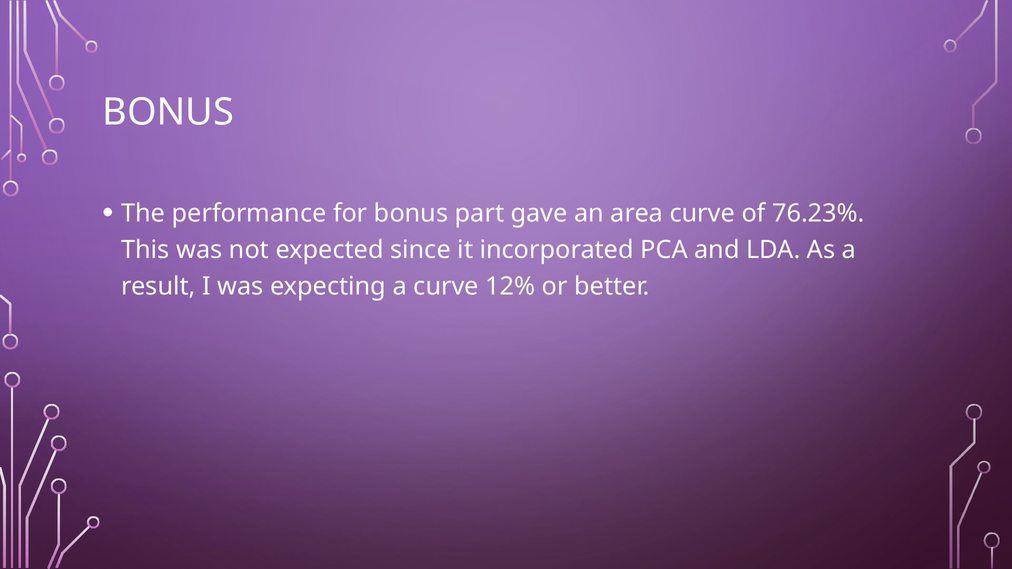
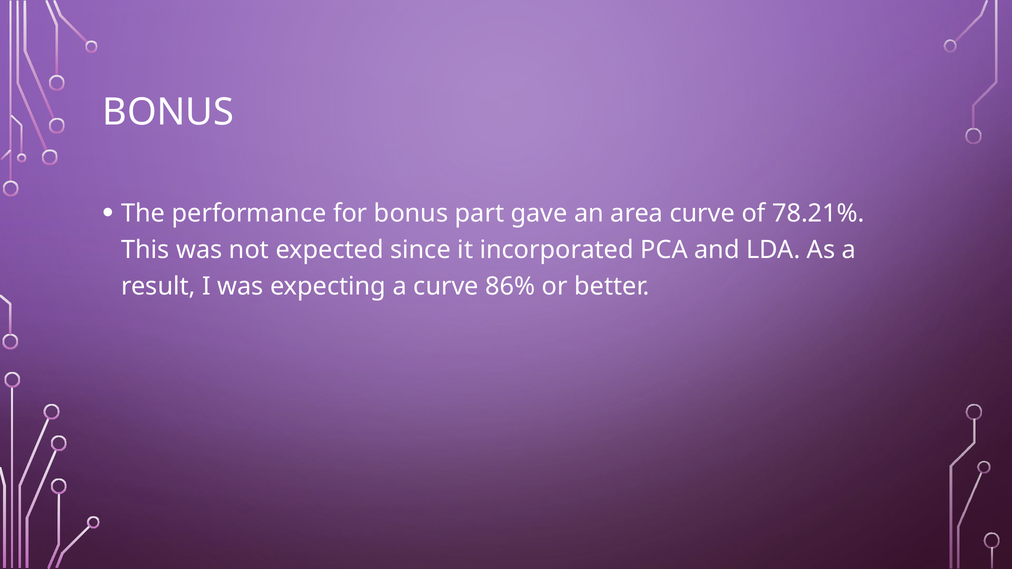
76.23%: 76.23% -> 78.21%
12%: 12% -> 86%
